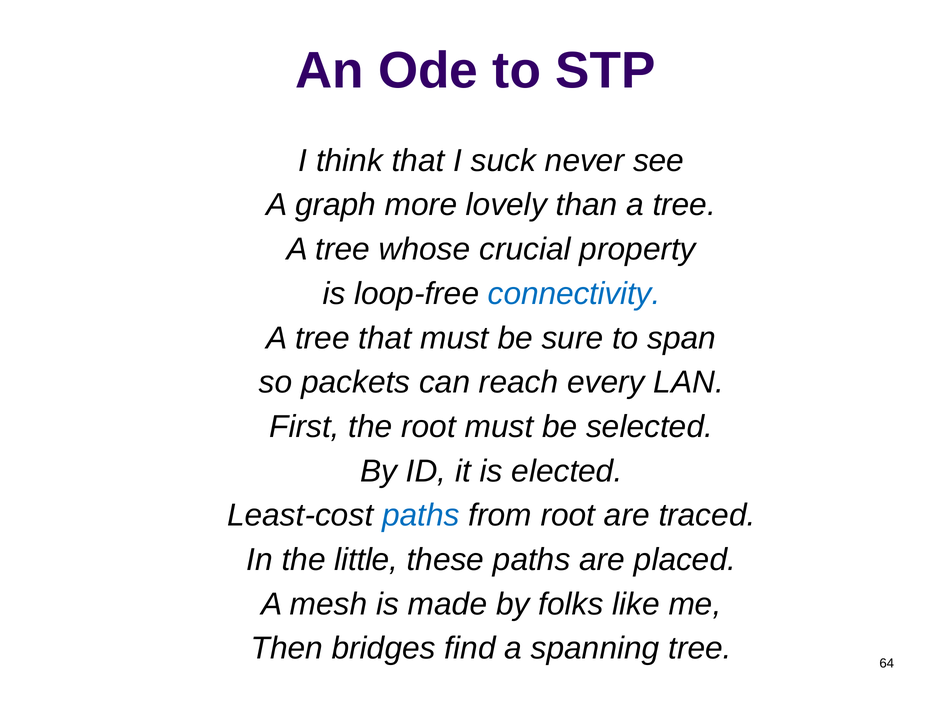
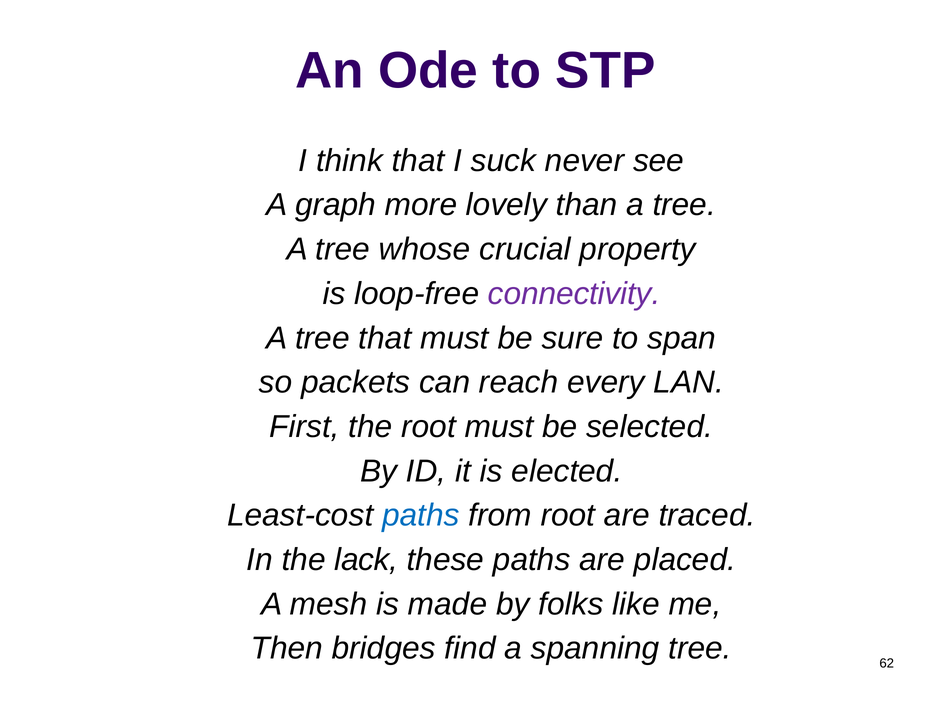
connectivity colour: blue -> purple
little: little -> lack
64: 64 -> 62
